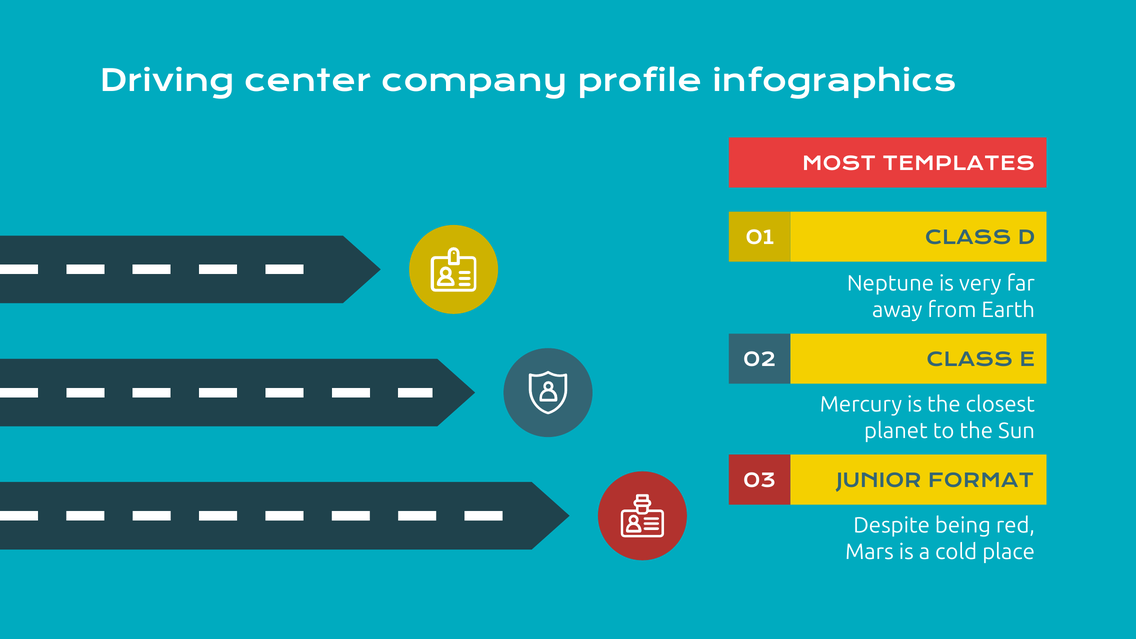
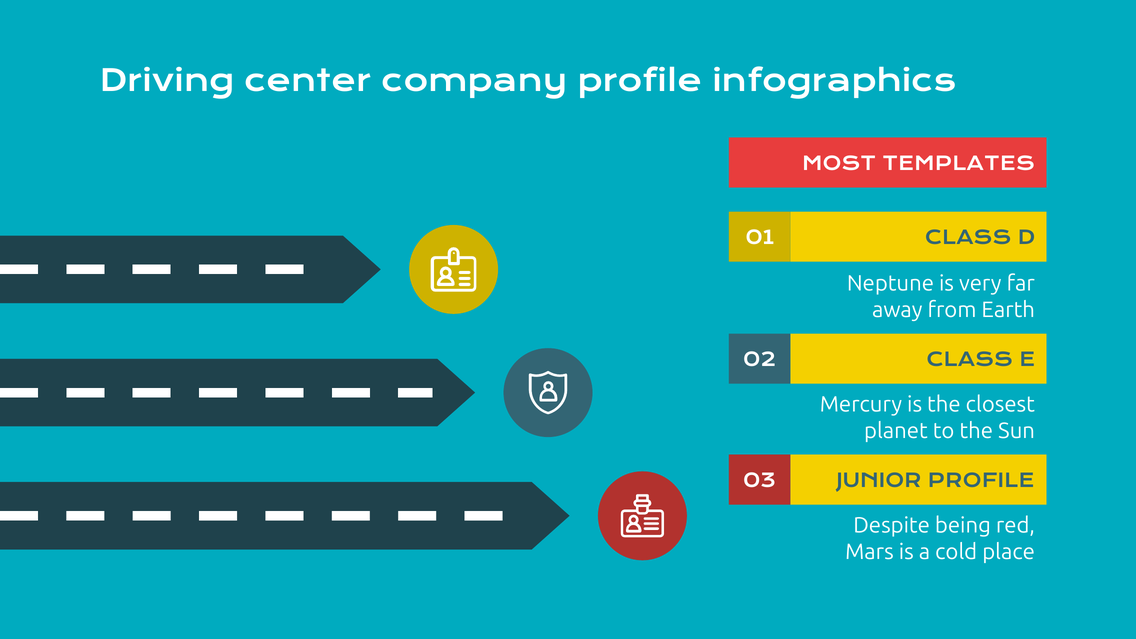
JUNIOR FORMAT: FORMAT -> PROFILE
